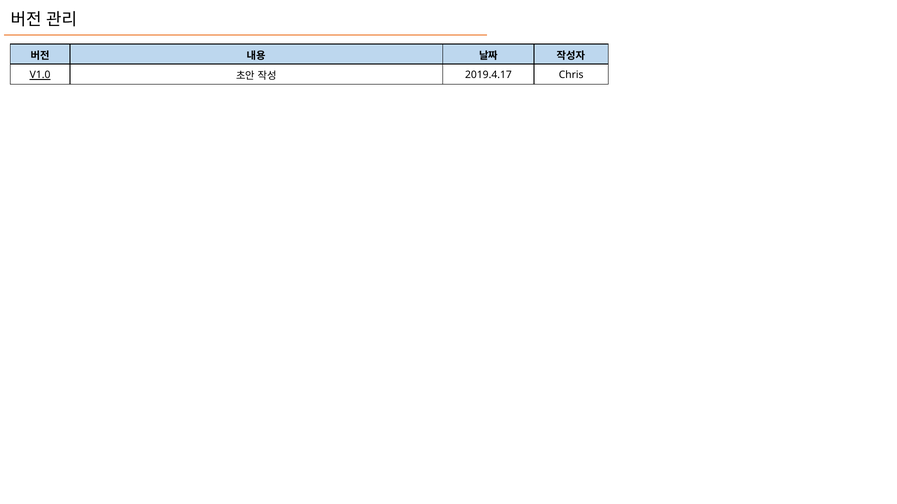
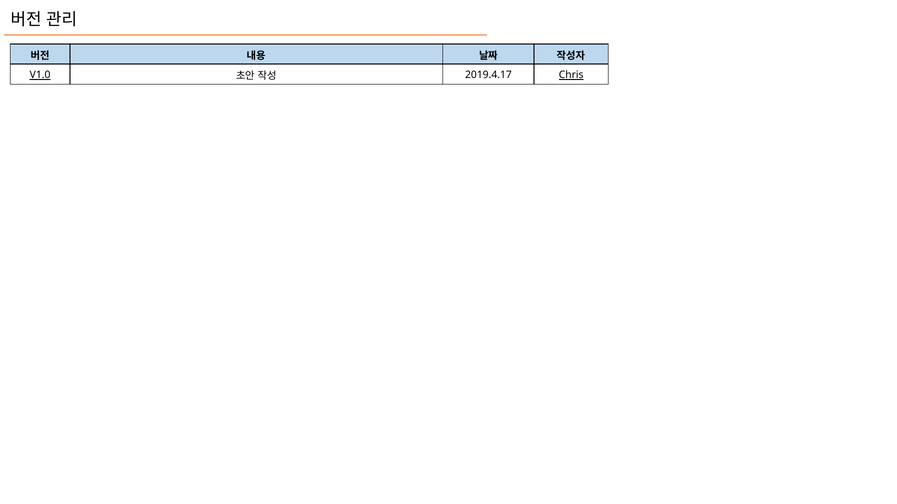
Chris underline: none -> present
